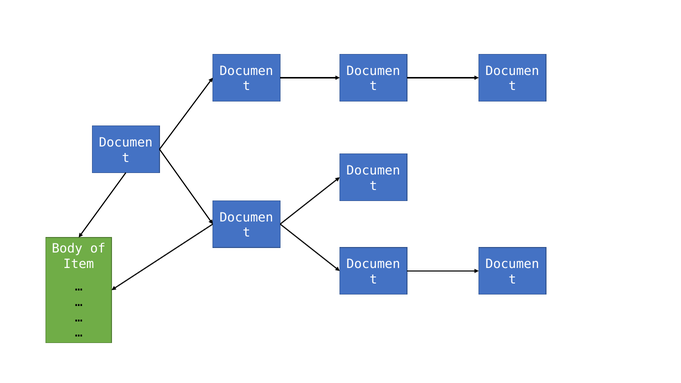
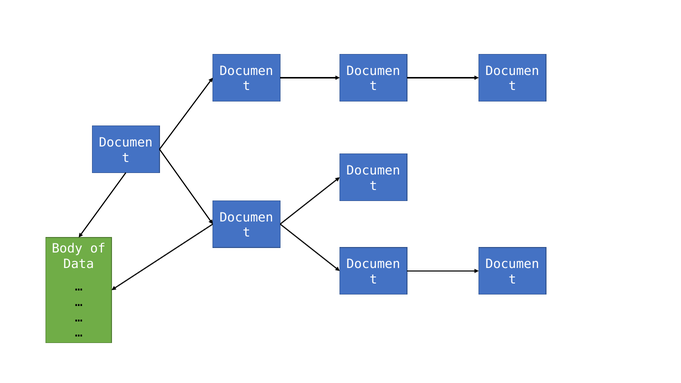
Item: Item -> Data
